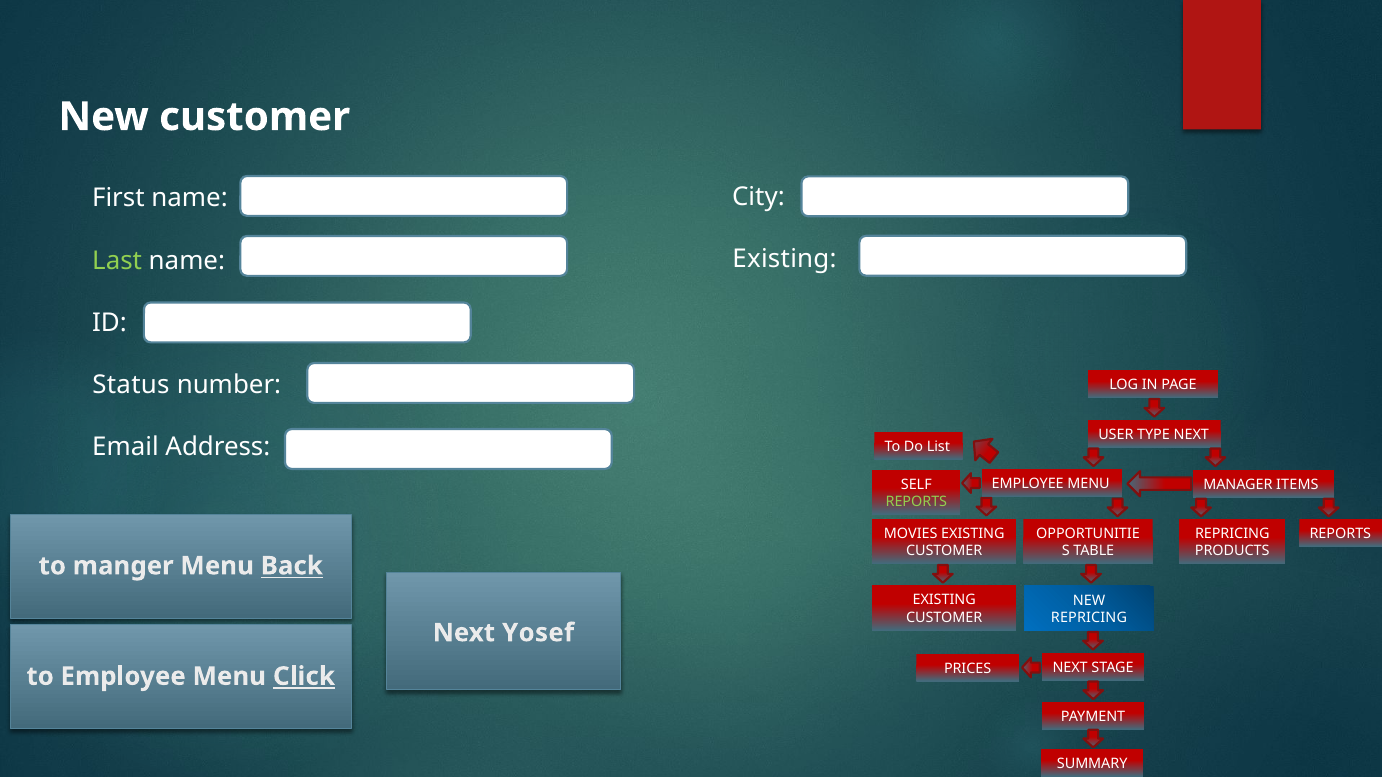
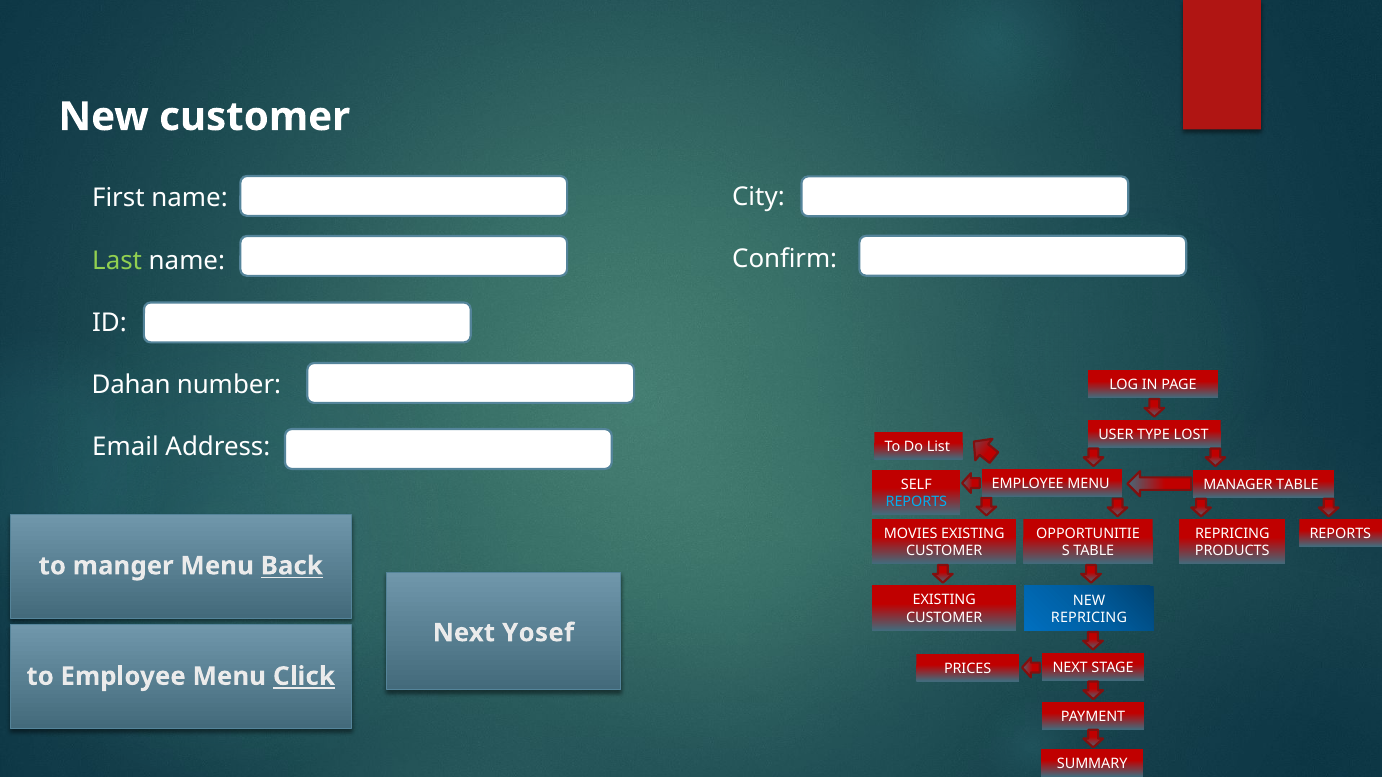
Existing at (785, 259): Existing -> Confirm
Status: Status -> Dahan
TYPE NEXT: NEXT -> LOST
MANAGER ITEMS: ITEMS -> TABLE
REPORTS at (916, 502) colour: light green -> light blue
